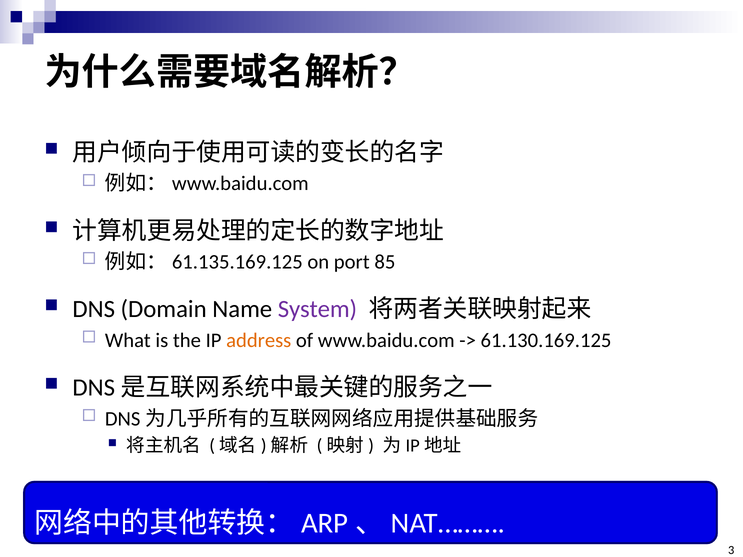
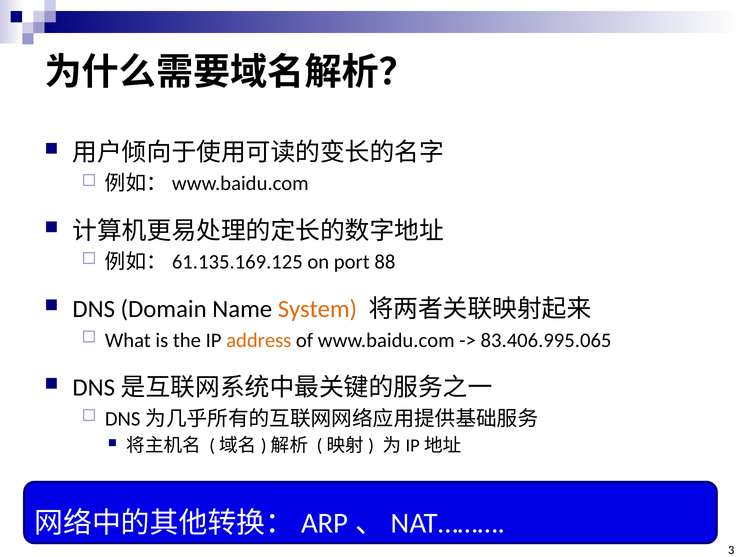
85: 85 -> 88
System colour: purple -> orange
61.130.169.125: 61.130.169.125 -> 83.406.995.065
